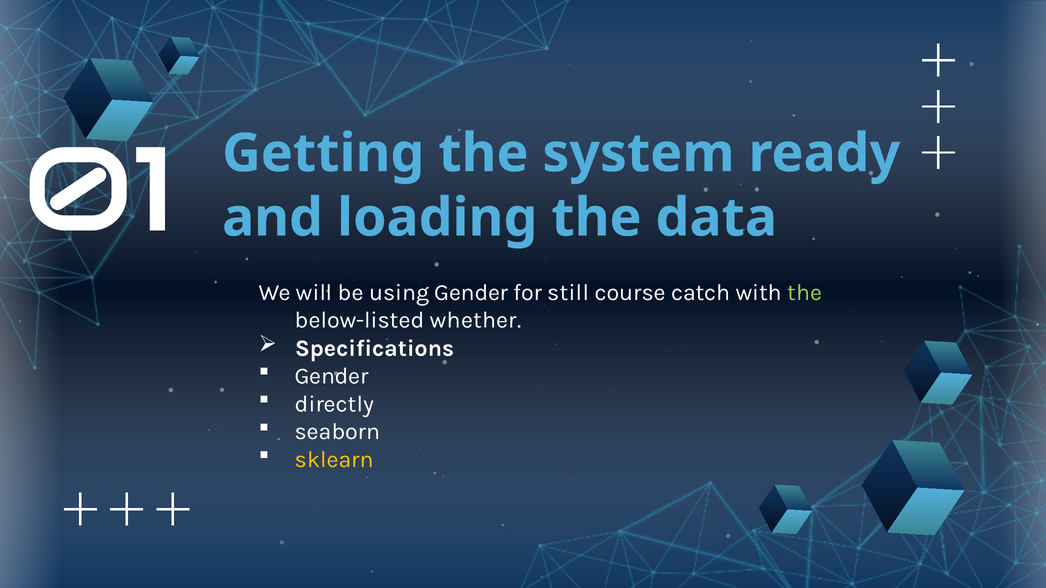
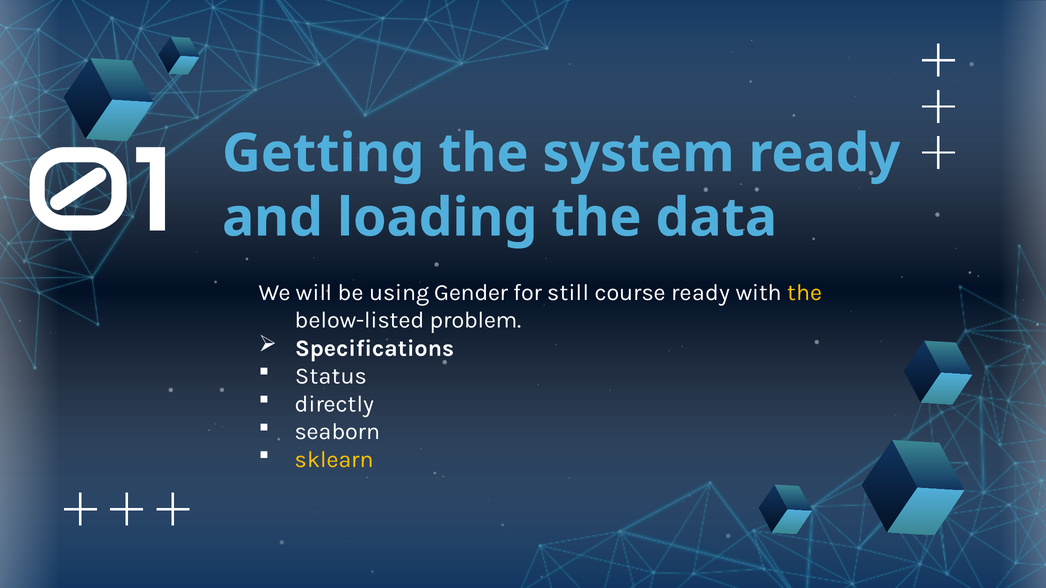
course catch: catch -> ready
the at (805, 293) colour: light green -> yellow
whether: whether -> problem
Gender at (332, 376): Gender -> Status
